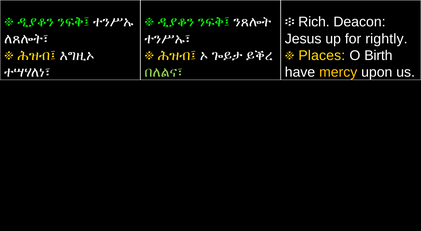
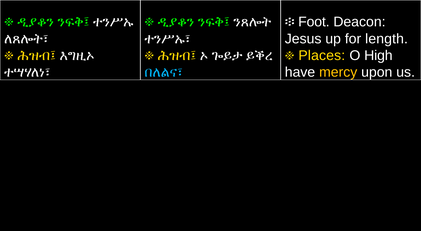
Rich: Rich -> Foot
rightly: rightly -> length
Birth: Birth -> High
በለልና፣ colour: light green -> light blue
